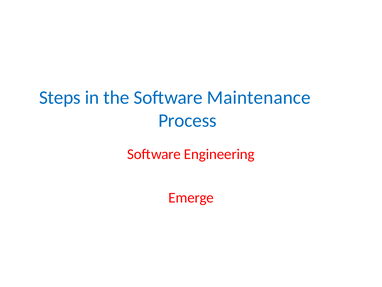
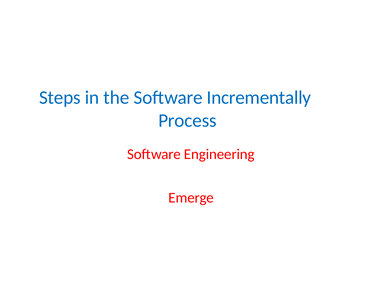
Maintenance: Maintenance -> Incrementally
